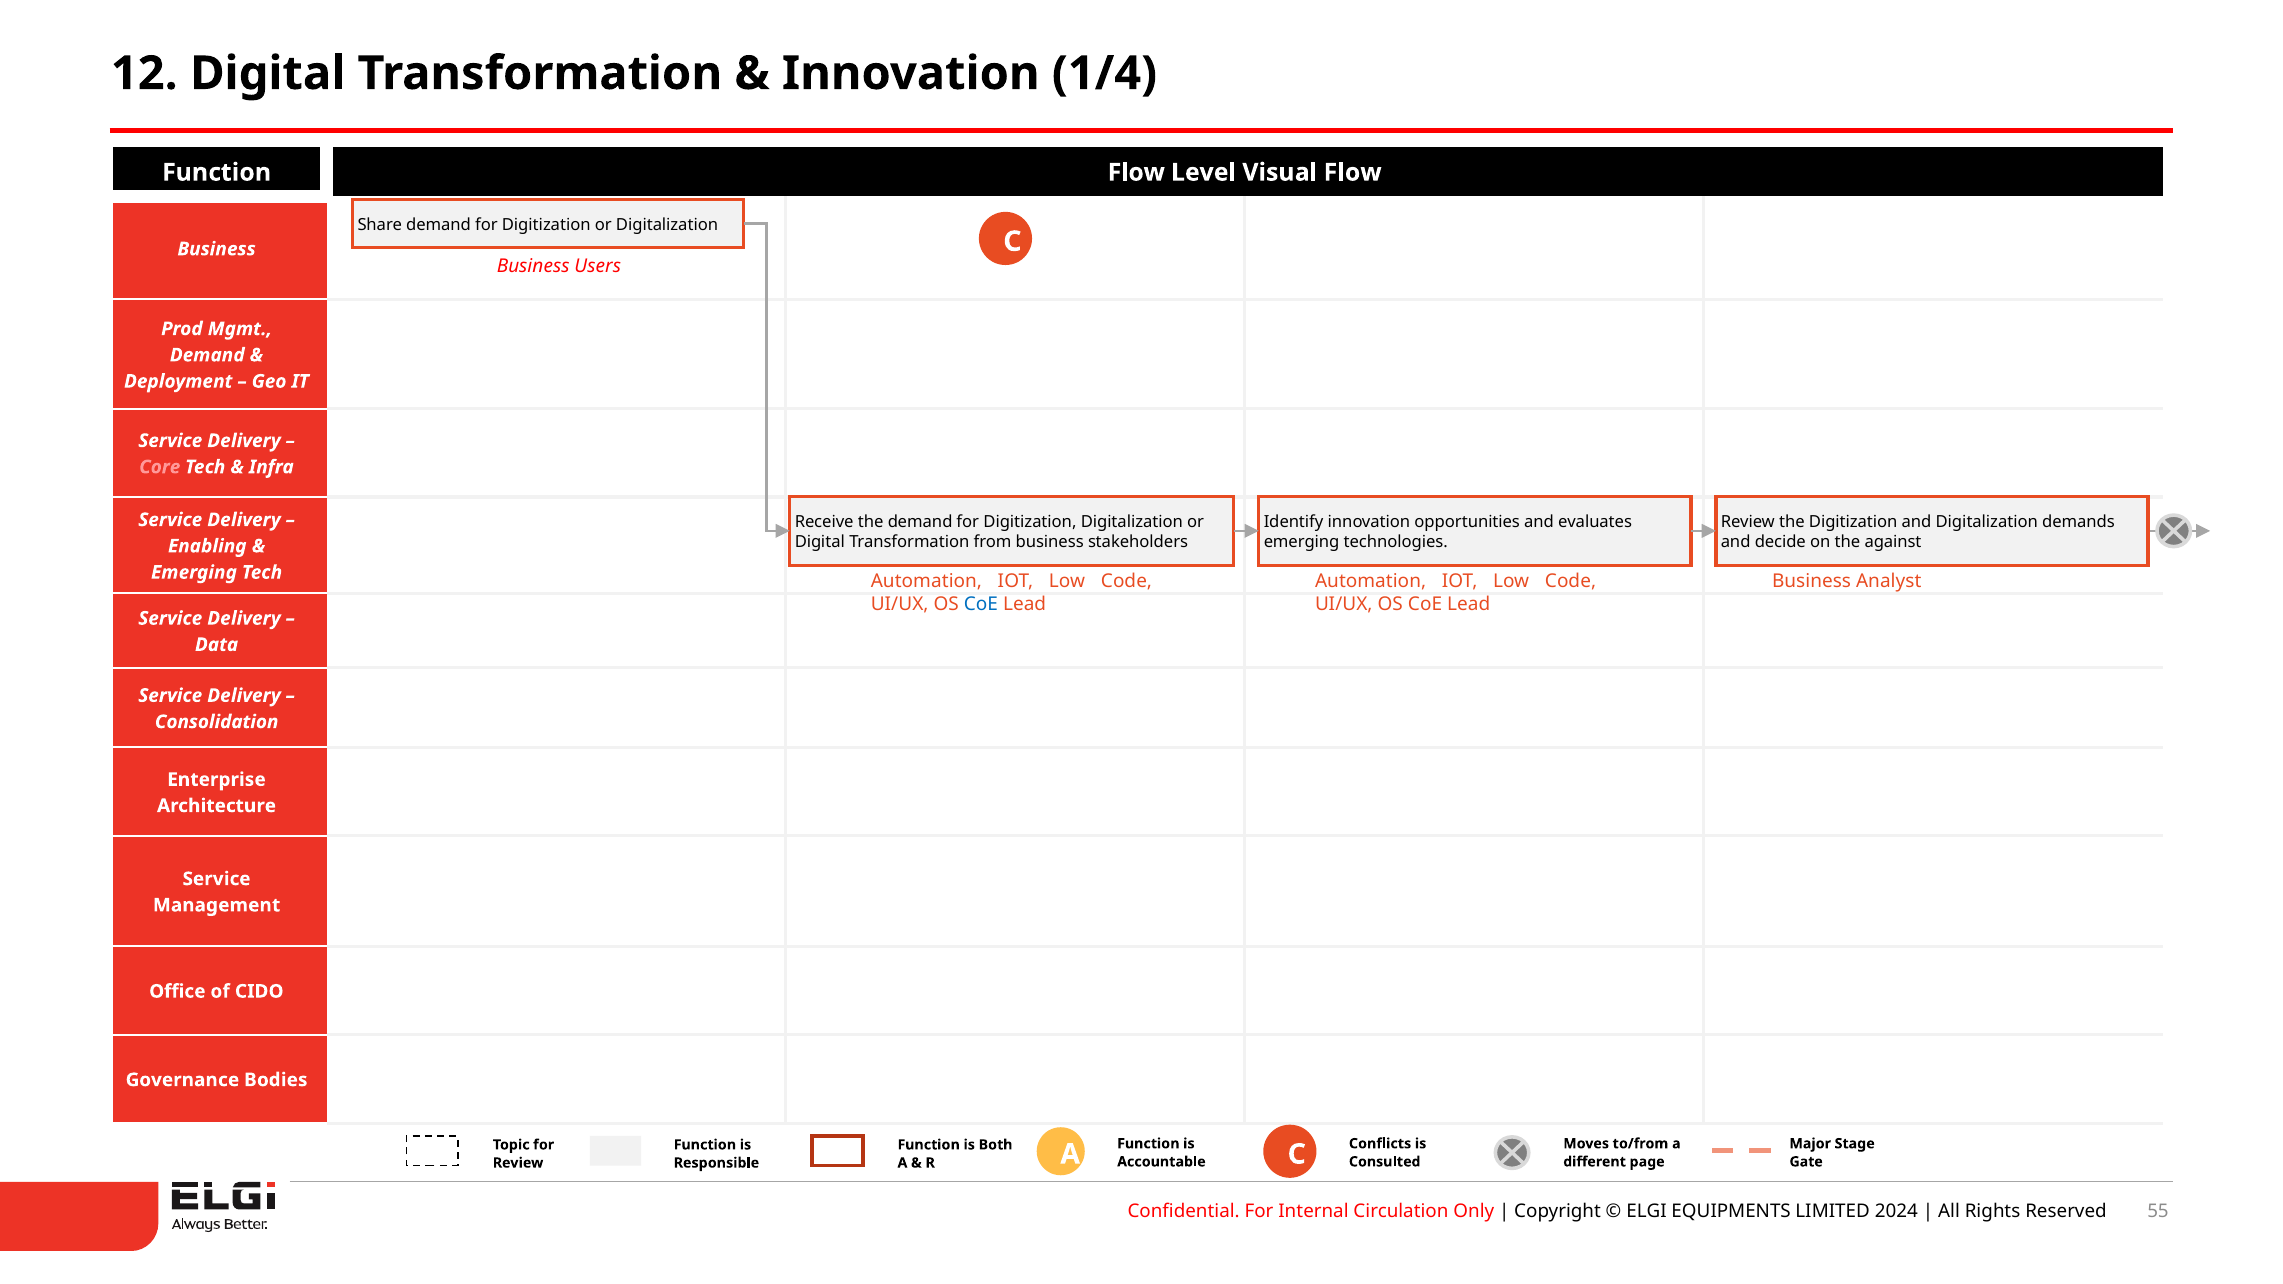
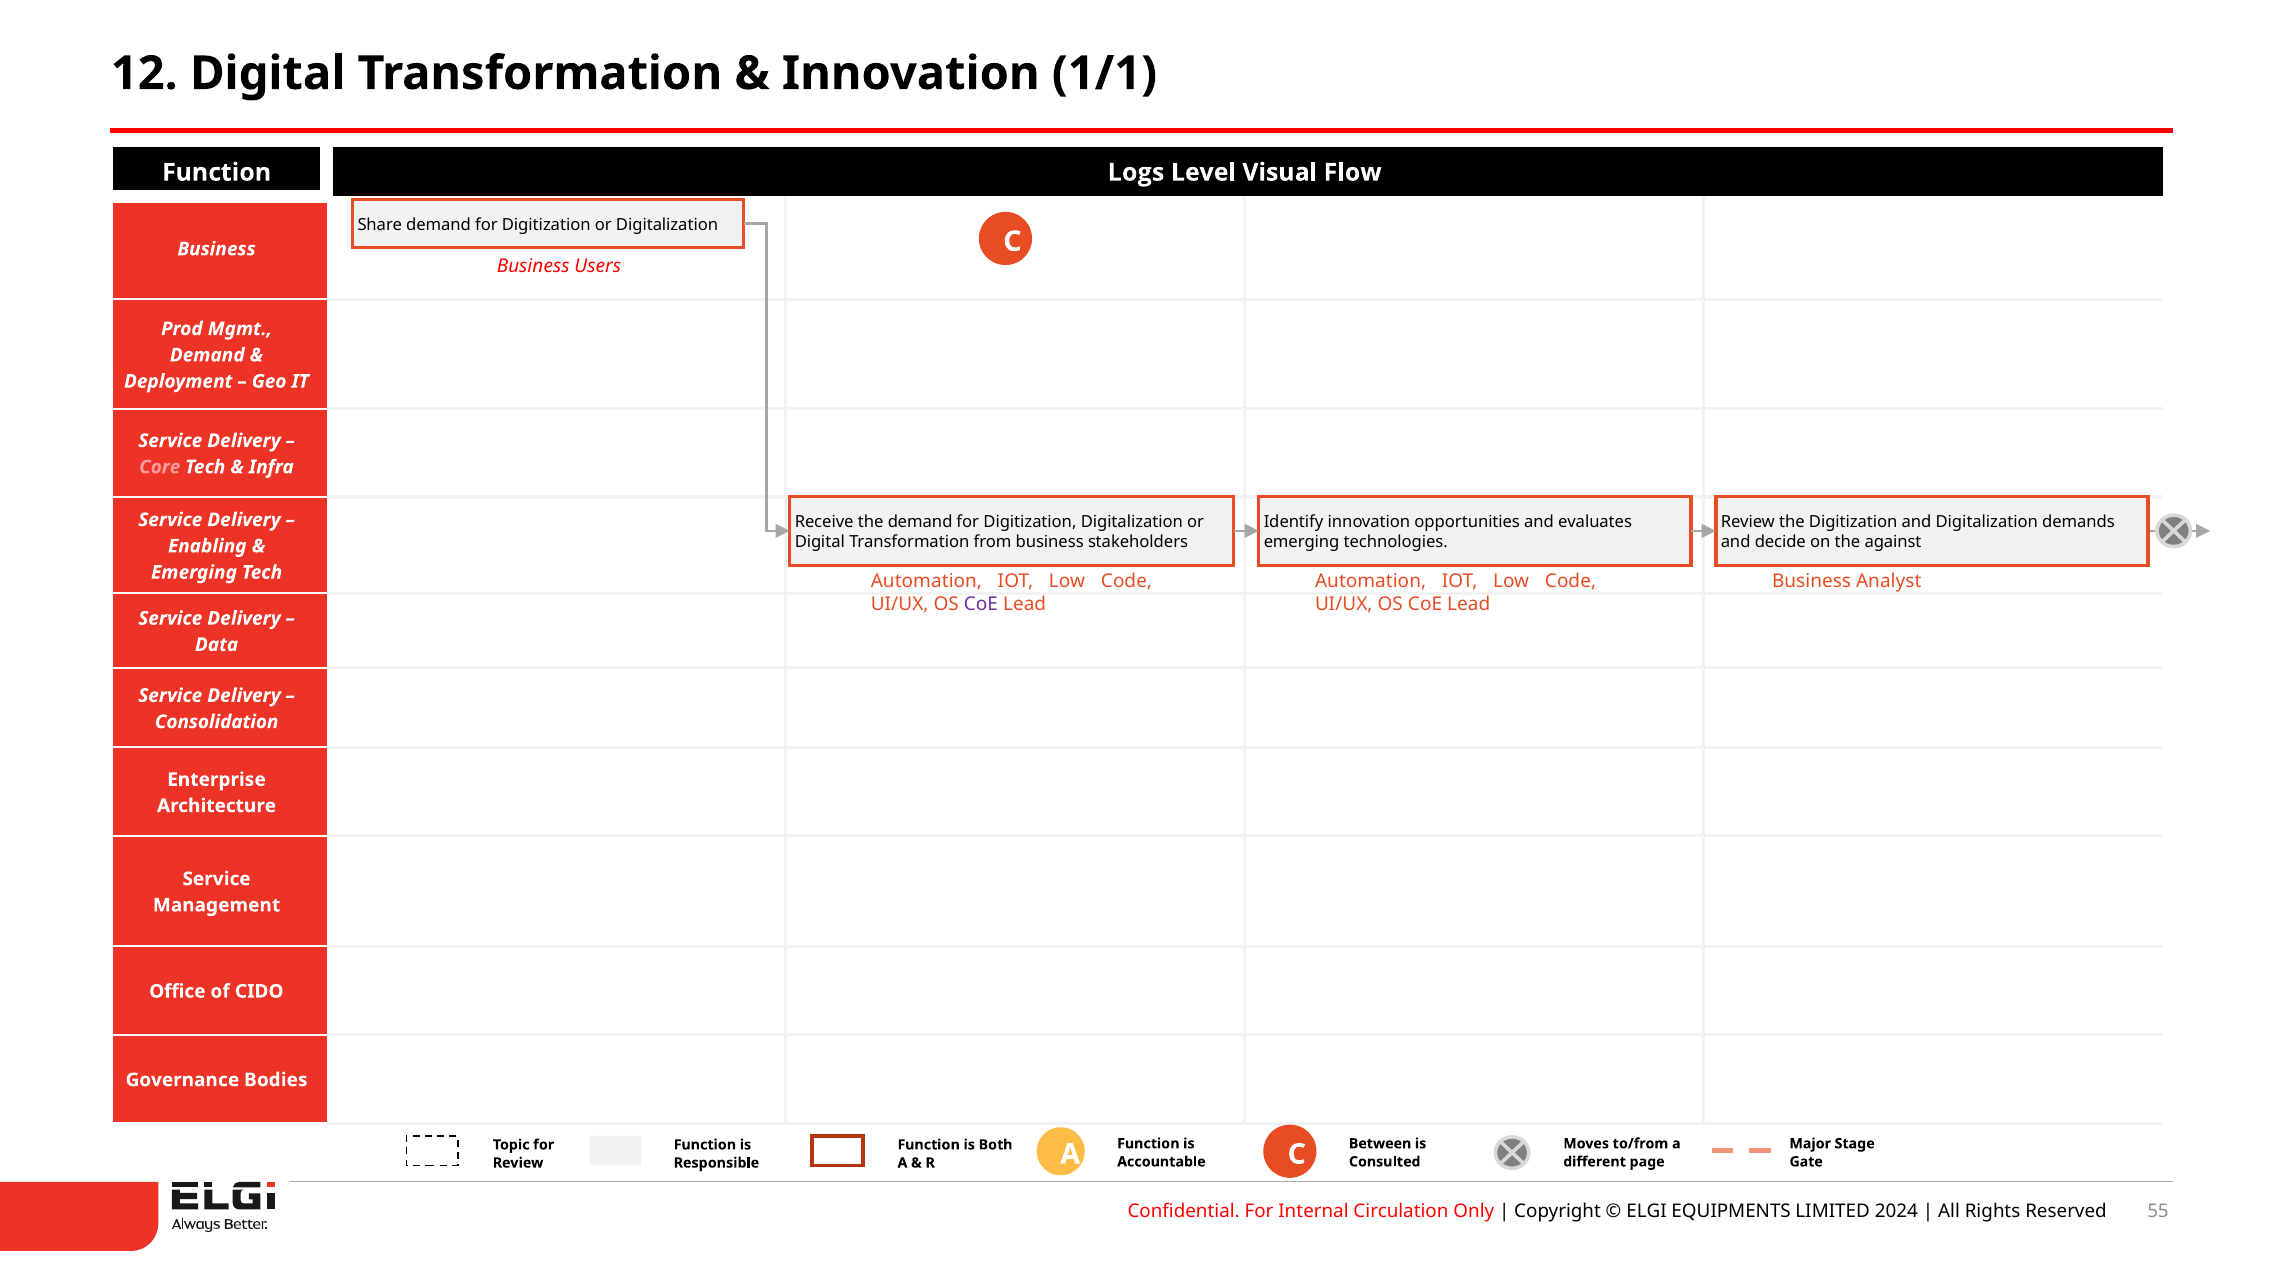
1/4: 1/4 -> 1/1
Function Flow: Flow -> Logs
CoE at (981, 604) colour: blue -> purple
Conflicts: Conflicts -> Between
